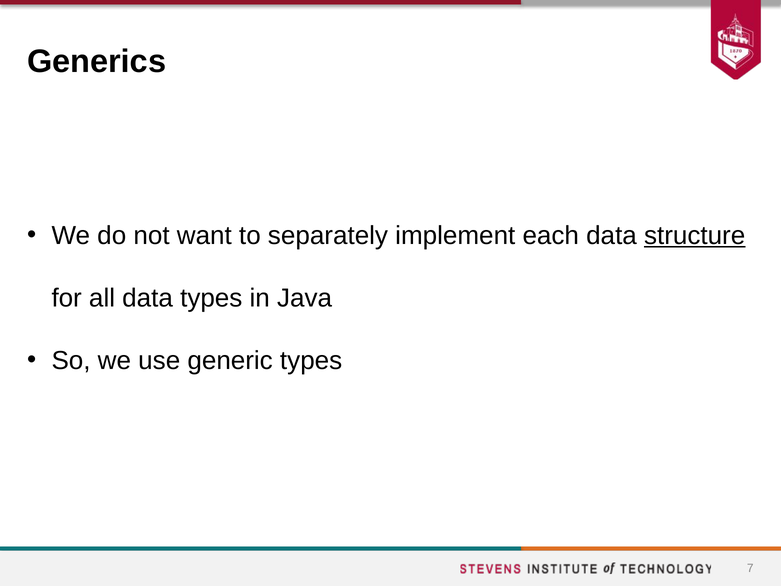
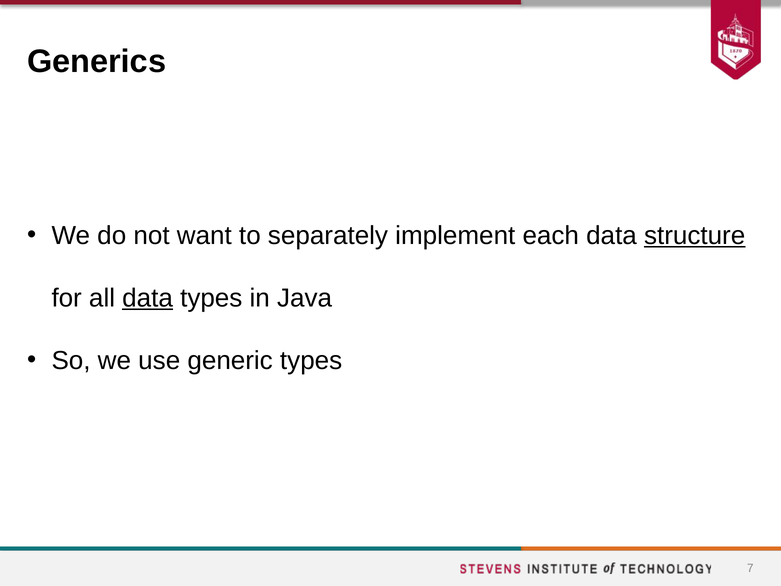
data at (148, 298) underline: none -> present
